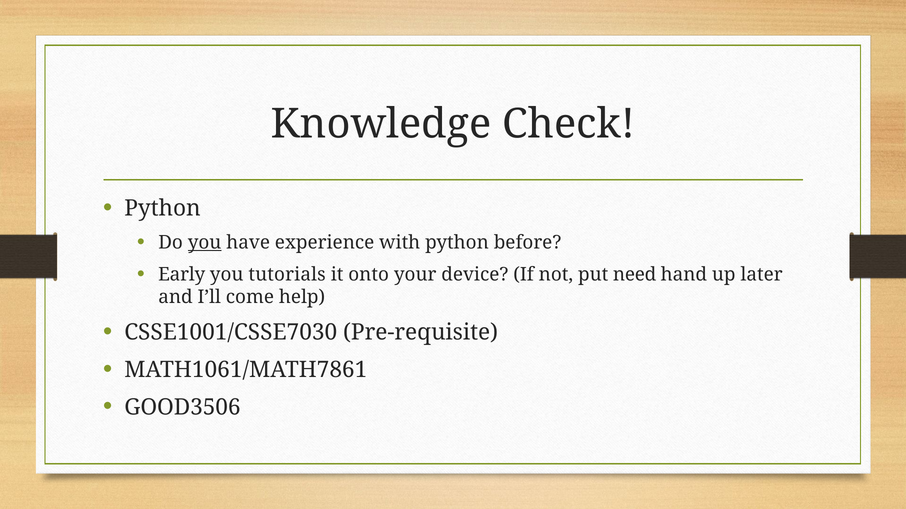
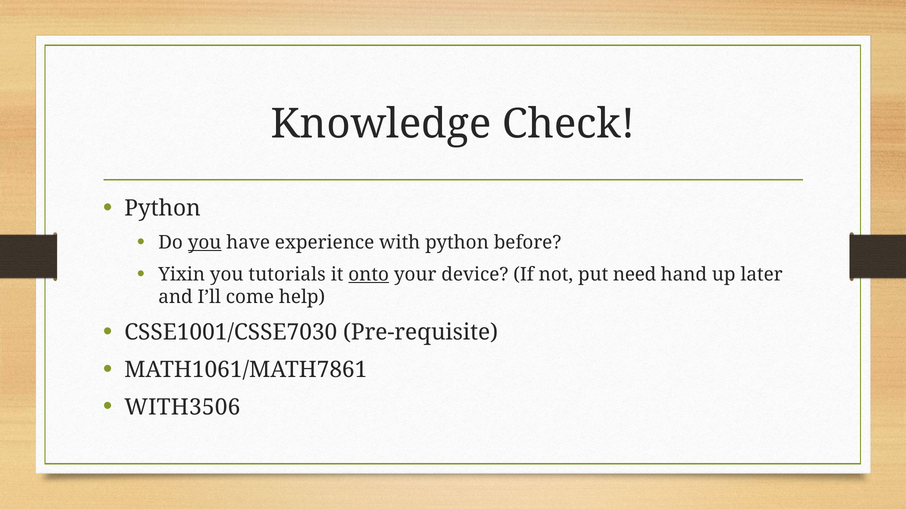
Early: Early -> Yixin
onto underline: none -> present
GOOD3506: GOOD3506 -> WITH3506
